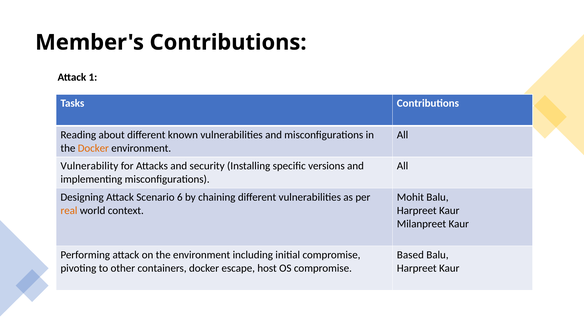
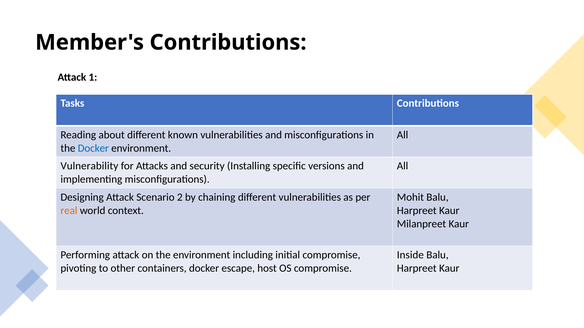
Docker at (93, 149) colour: orange -> blue
6: 6 -> 2
Based: Based -> Inside
